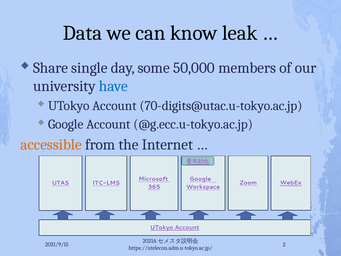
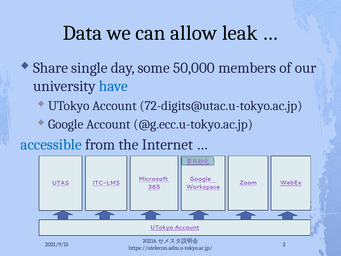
know: know -> allow
70-digits@utac.u-tokyo.ac.jp: 70-digits@utac.u-tokyo.ac.jp -> 72-digits@utac.u-tokyo.ac.jp
accessible colour: orange -> blue
